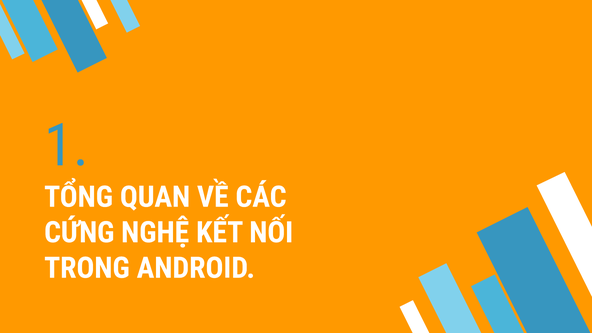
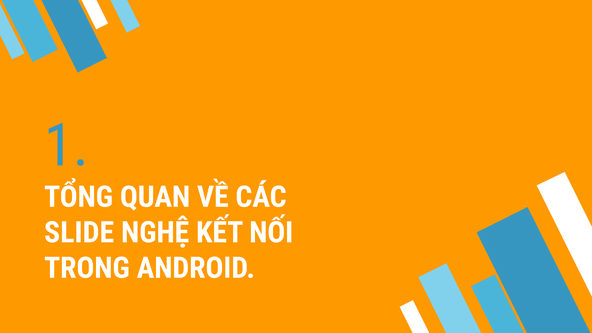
CỨNG: CỨNG -> SLIDE
